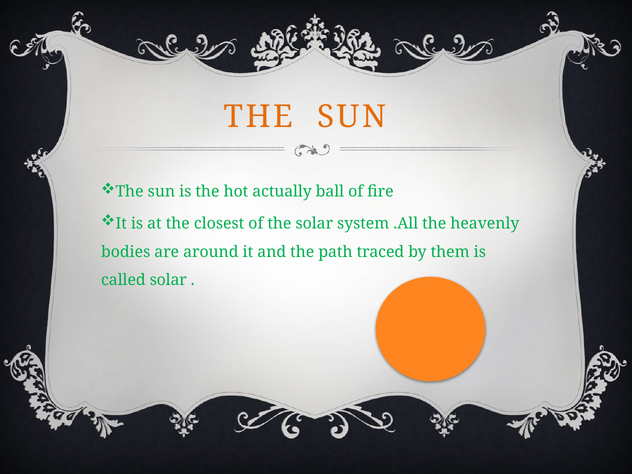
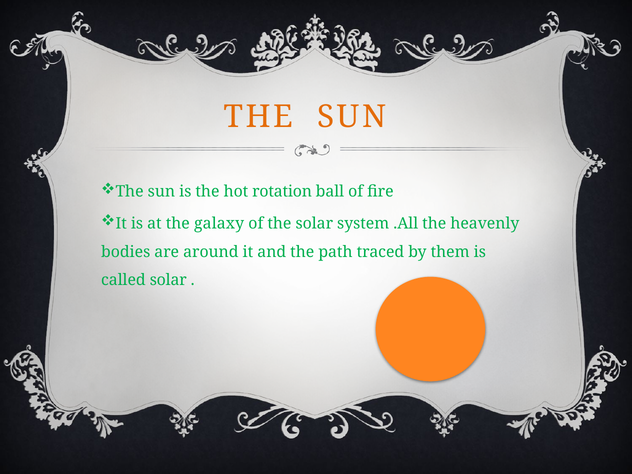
actually: actually -> rotation
closest: closest -> galaxy
